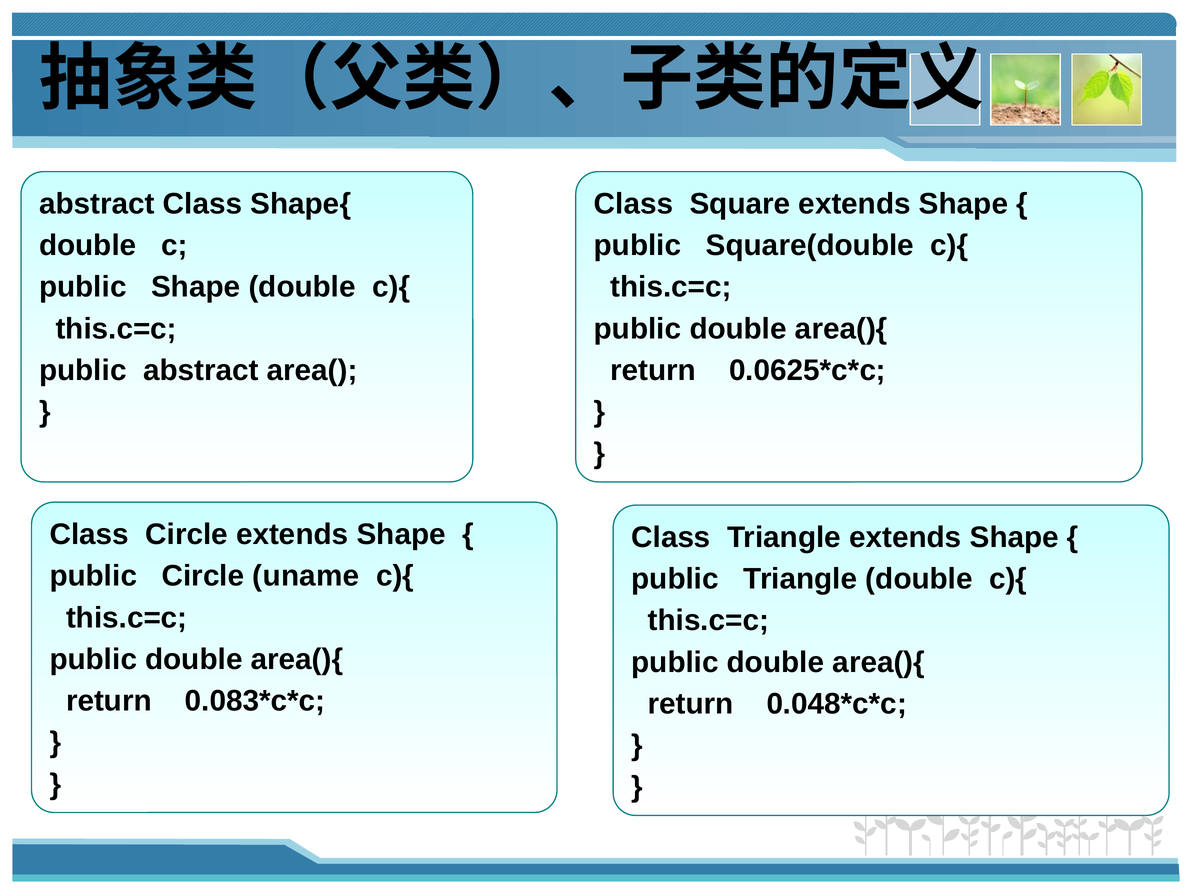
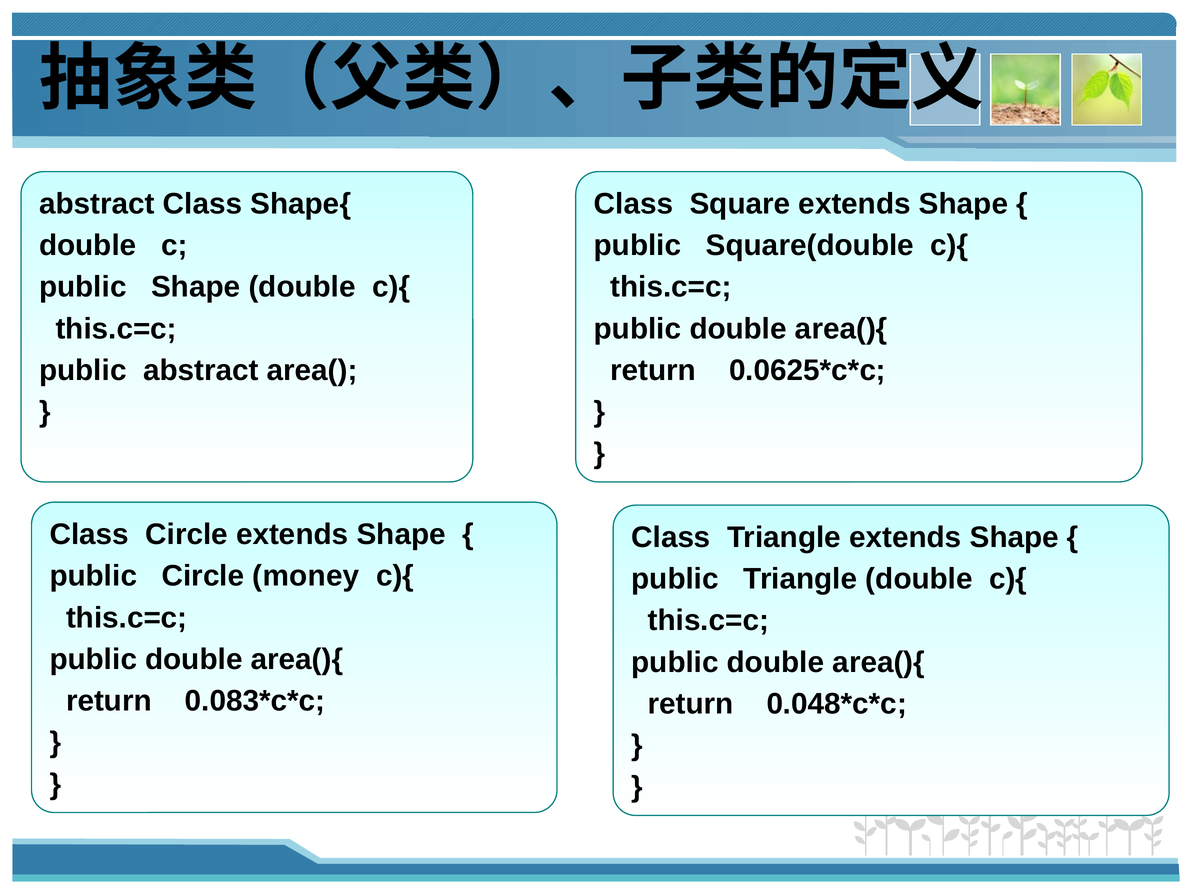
uname: uname -> money
